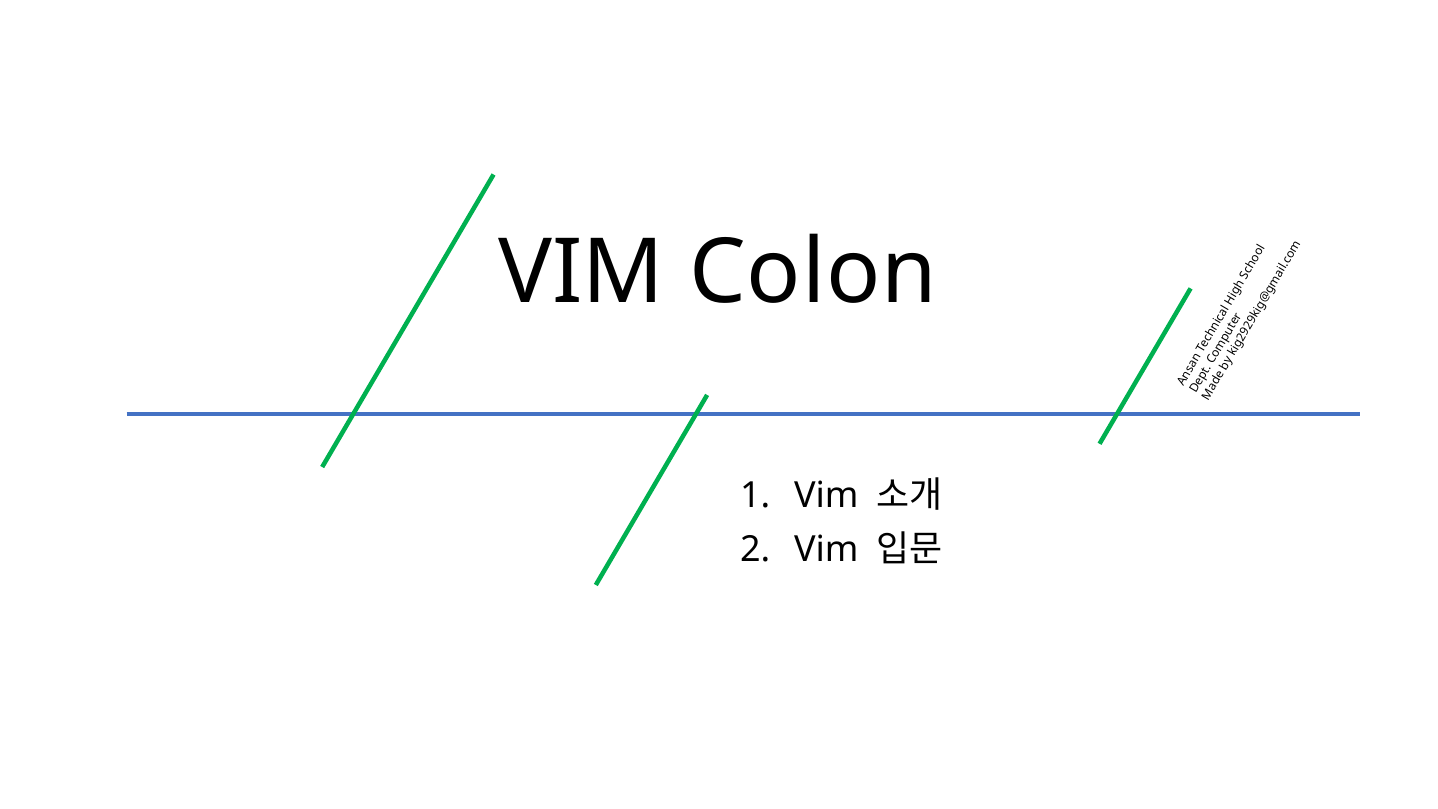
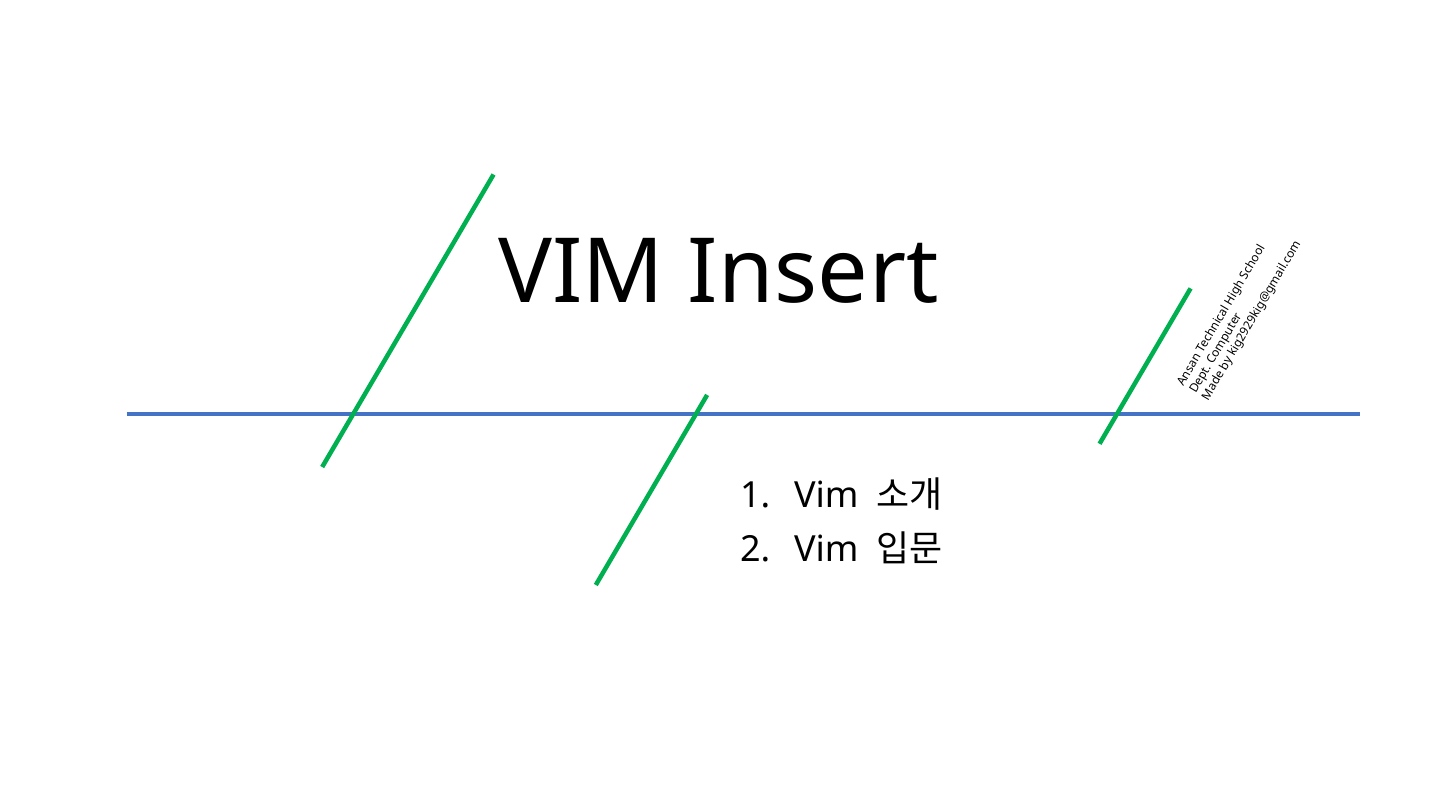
Colon: Colon -> Insert
